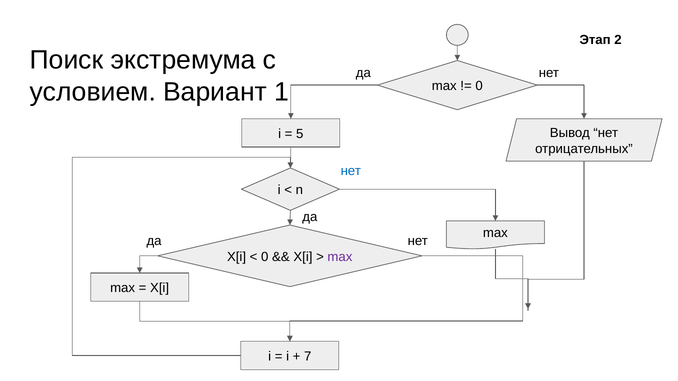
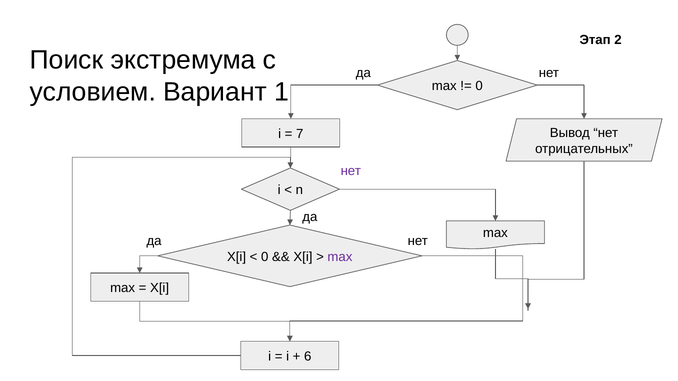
5: 5 -> 7
нет at (351, 171) colour: blue -> purple
7: 7 -> 6
